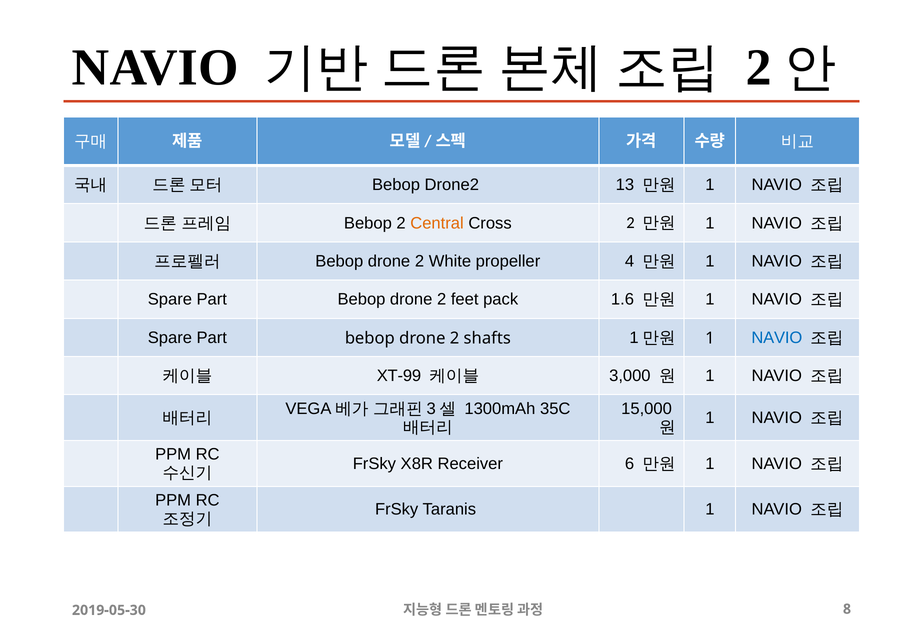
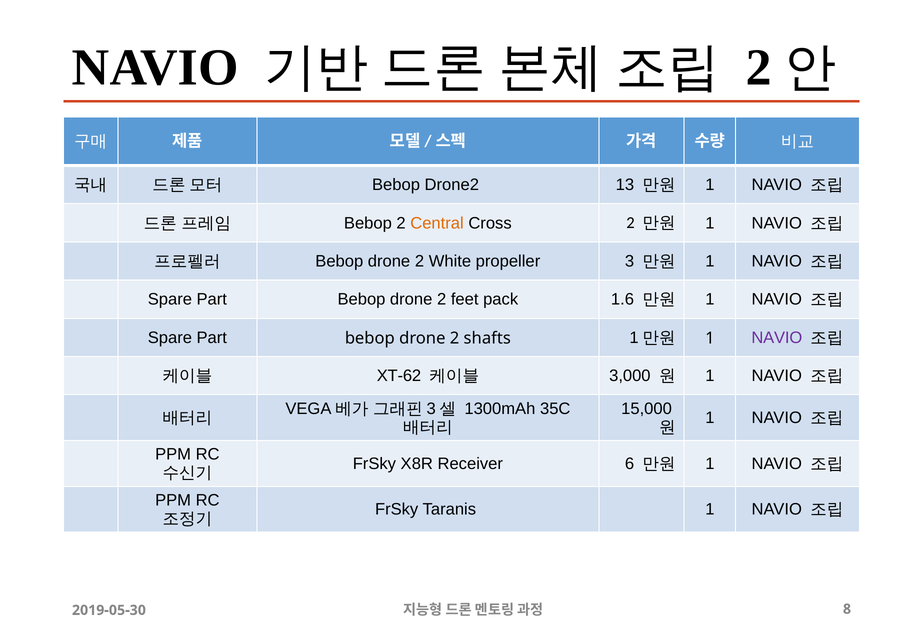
4: 4 -> 3
NAVIO at (777, 338) colour: blue -> purple
XT-99: XT-99 -> XT-62
